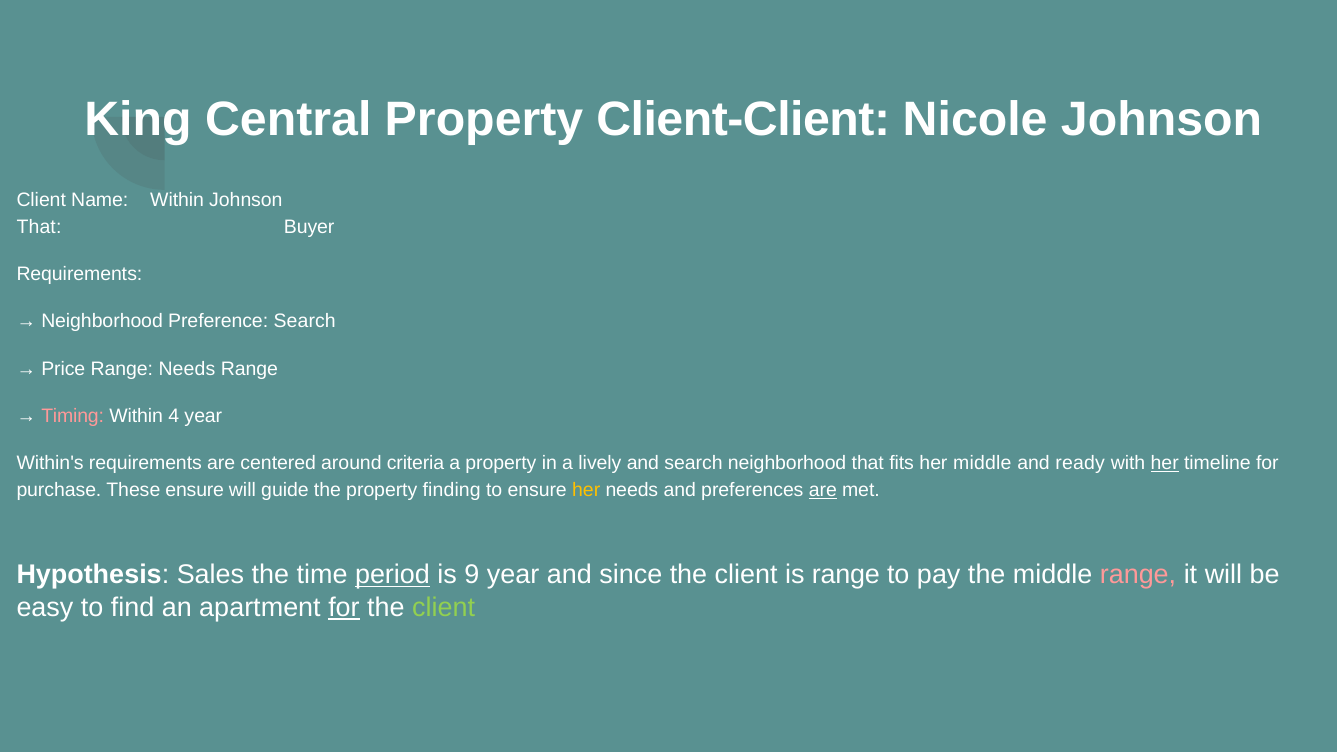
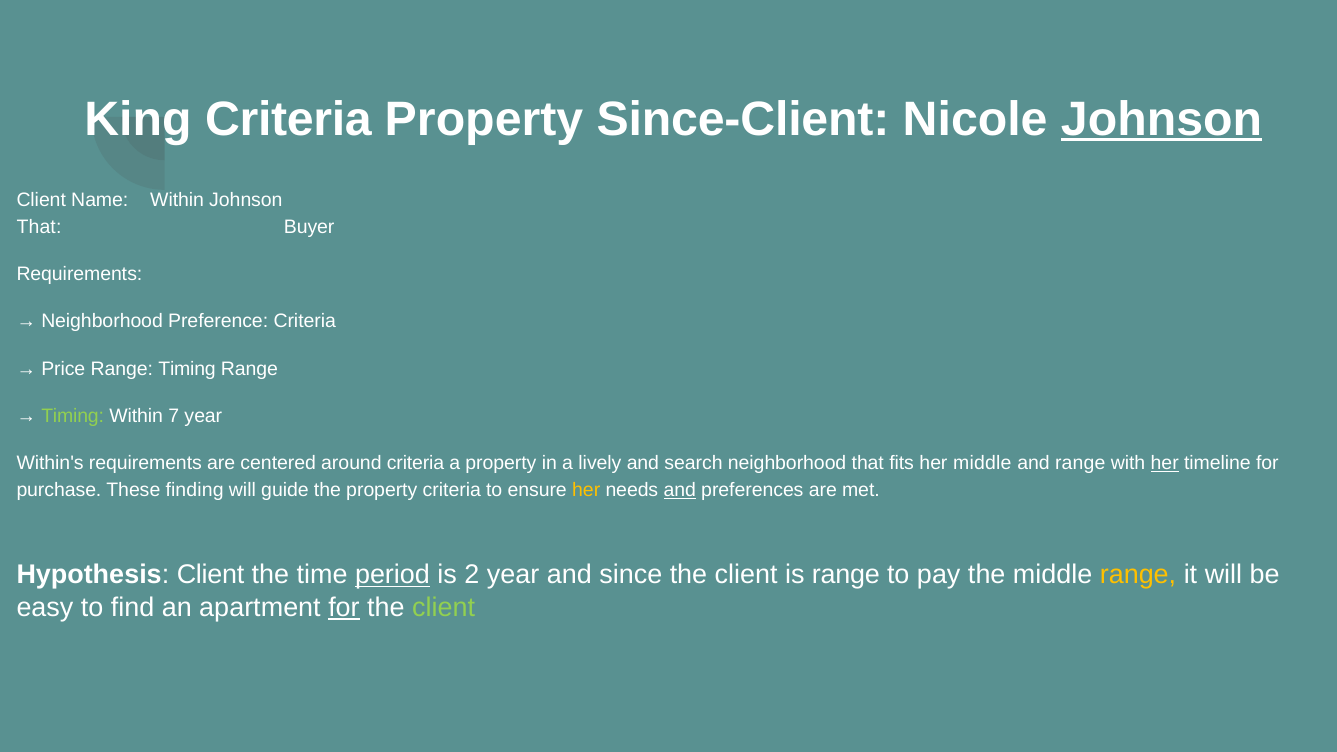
King Central: Central -> Criteria
Client-Client: Client-Client -> Since-Client
Johnson at (1162, 119) underline: none -> present
Preference Search: Search -> Criteria
Range Needs: Needs -> Timing
Timing at (73, 416) colour: pink -> light green
4: 4 -> 7
and ready: ready -> range
These ensure: ensure -> finding
property finding: finding -> criteria
and at (680, 490) underline: none -> present
are at (823, 490) underline: present -> none
Hypothesis Sales: Sales -> Client
9: 9 -> 2
range at (1138, 575) colour: pink -> yellow
